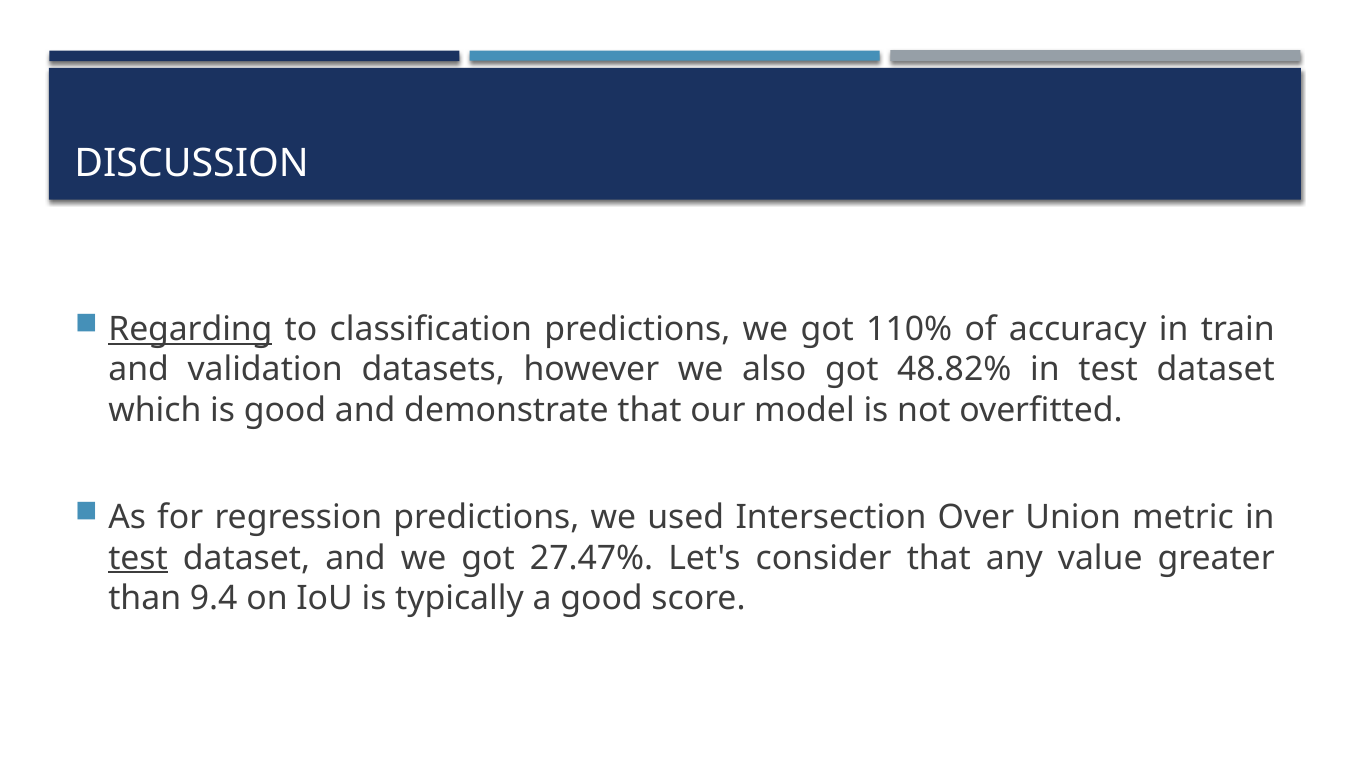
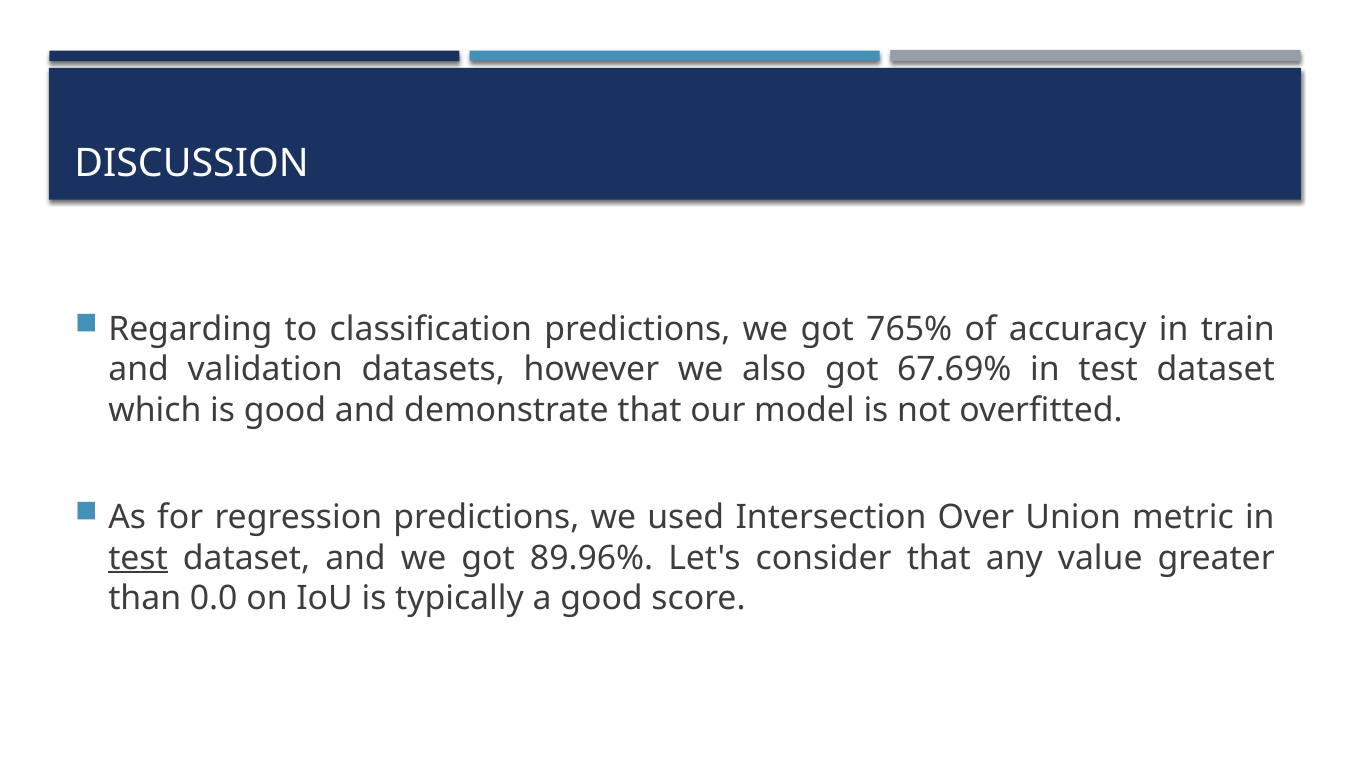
Regarding underline: present -> none
110%: 110% -> 765%
48.82%: 48.82% -> 67.69%
27.47%: 27.47% -> 89.96%
9.4: 9.4 -> 0.0
